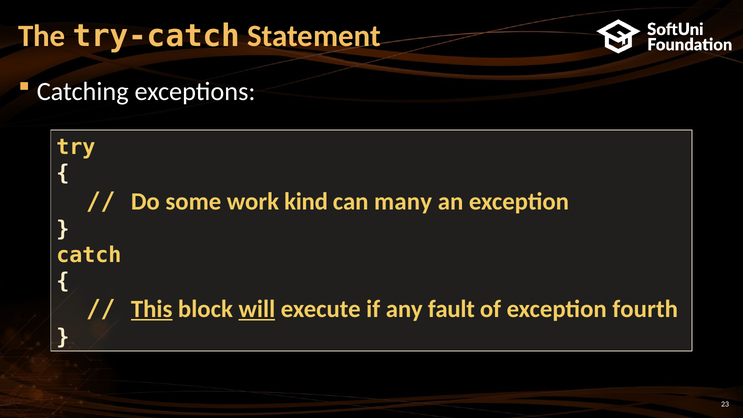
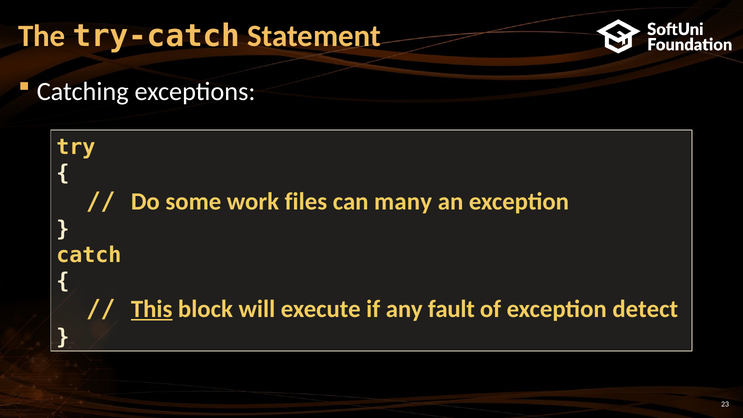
kind: kind -> files
will underline: present -> none
fourth: fourth -> detect
